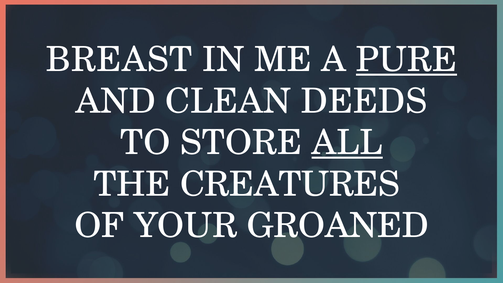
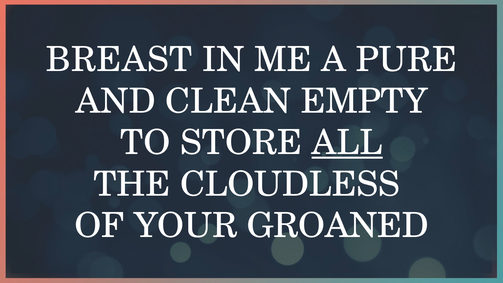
PURE underline: present -> none
DEEDS: DEEDS -> EMPTY
CREATURES: CREATURES -> CLOUDLESS
